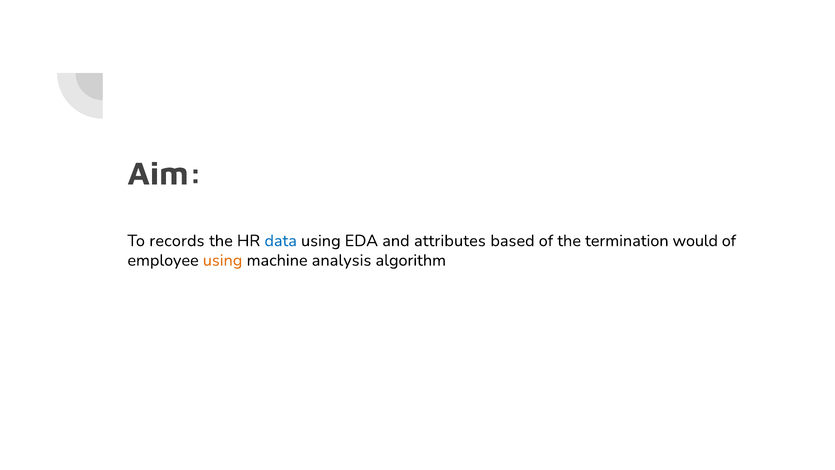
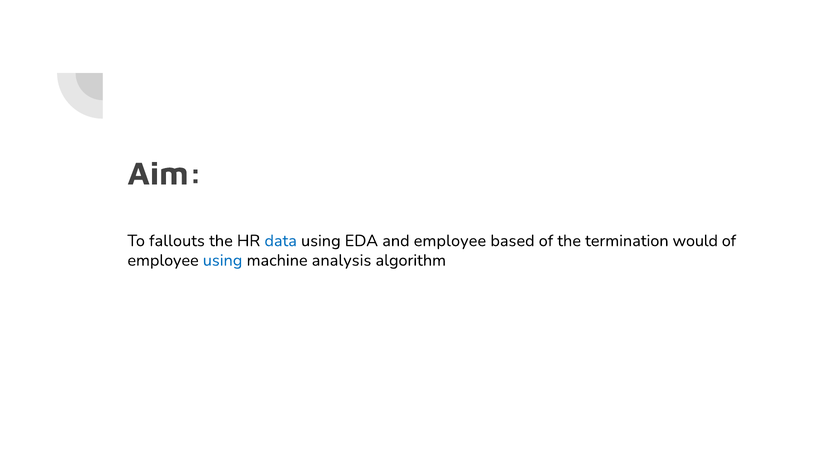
records: records -> fallouts
and attributes: attributes -> employee
using at (223, 260) colour: orange -> blue
